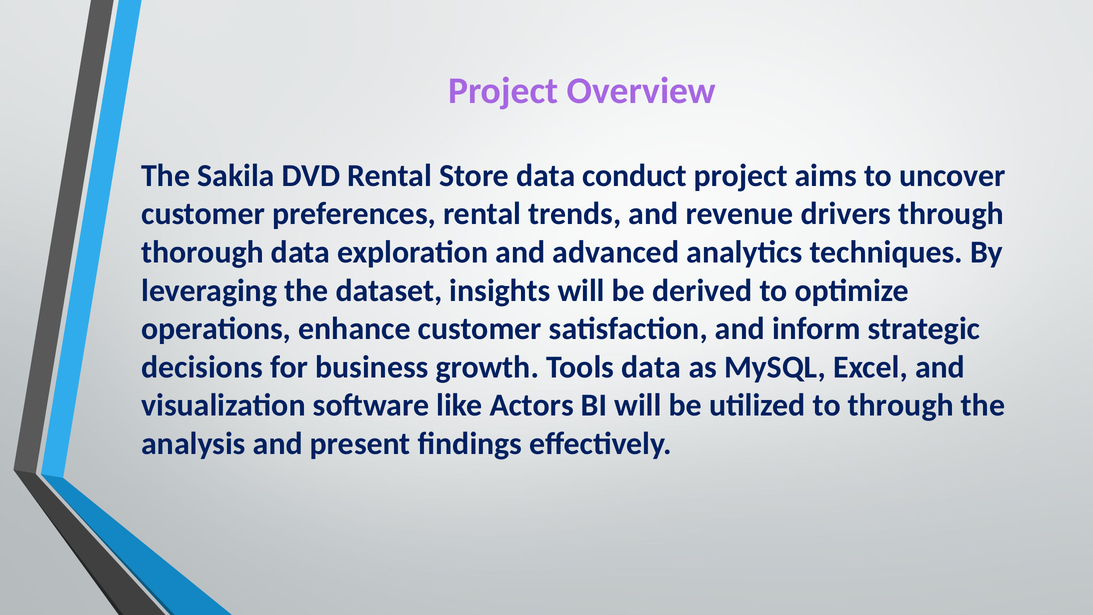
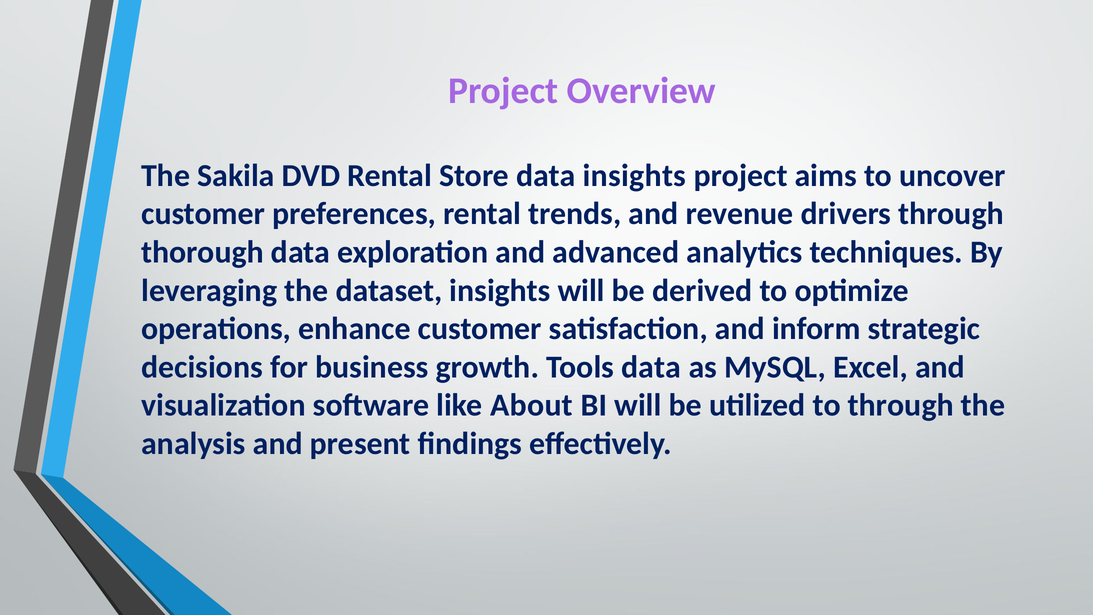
data conduct: conduct -> insights
Actors: Actors -> About
